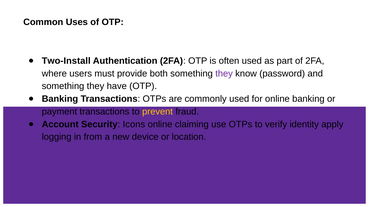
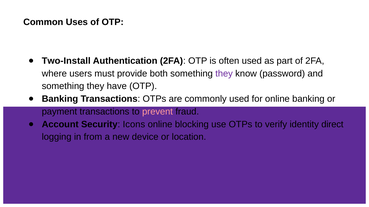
prevent colour: yellow -> pink
claiming: claiming -> blocking
apply: apply -> direct
